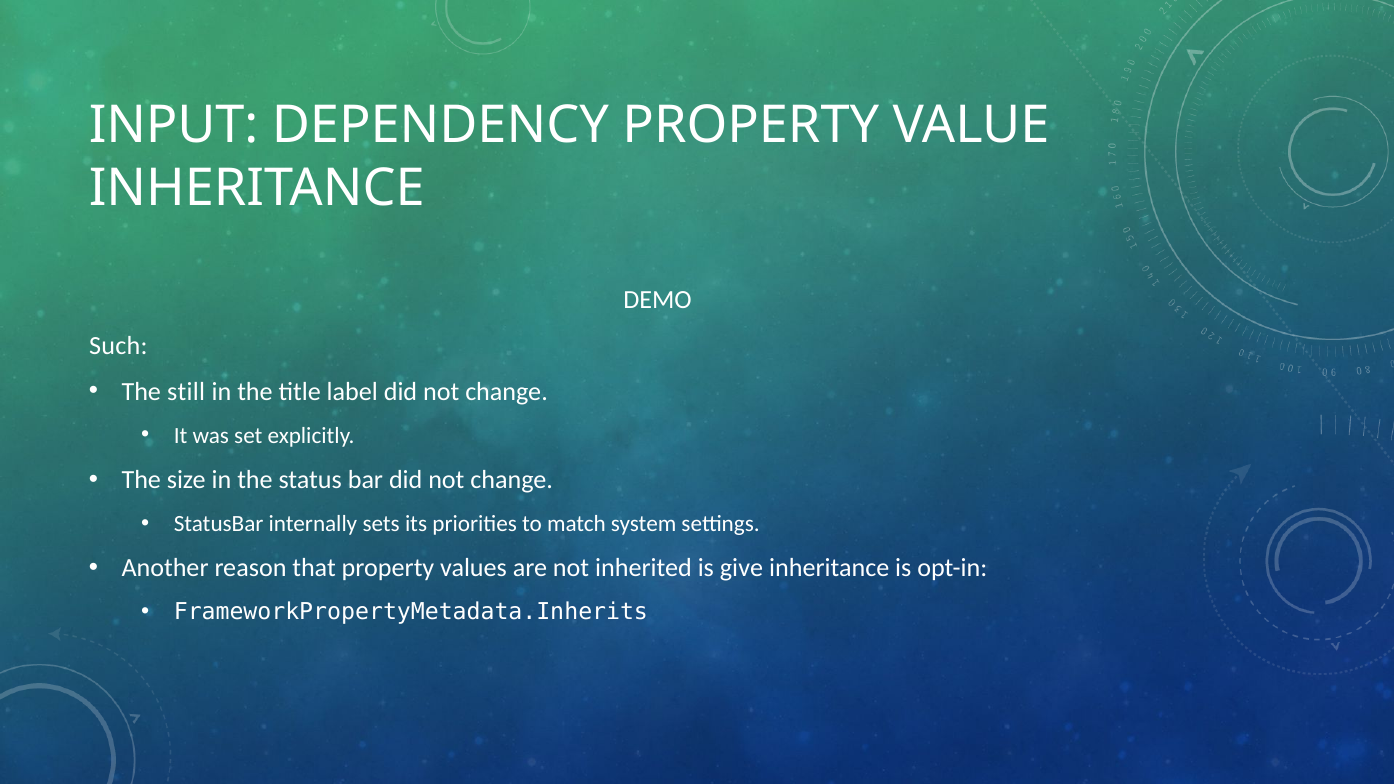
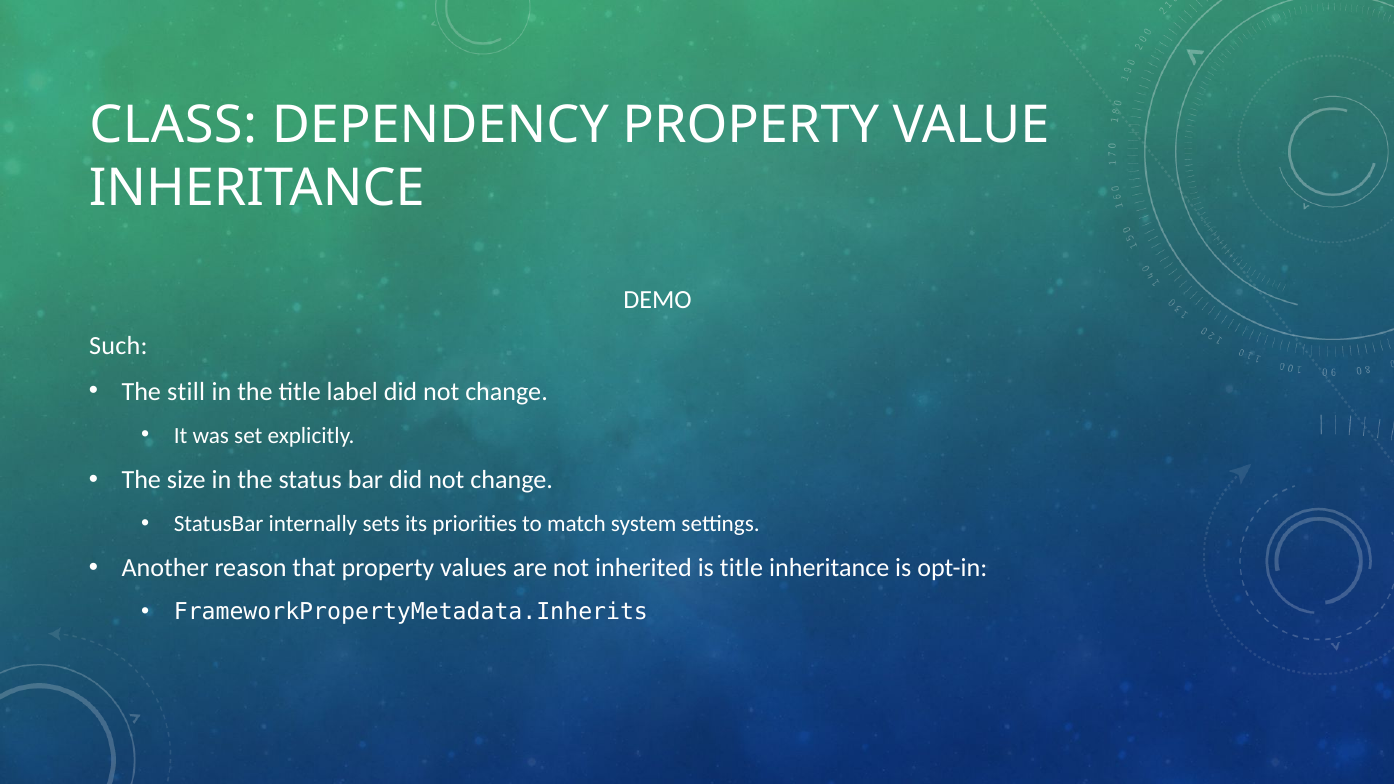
INPUT: INPUT -> CLASS
is give: give -> title
